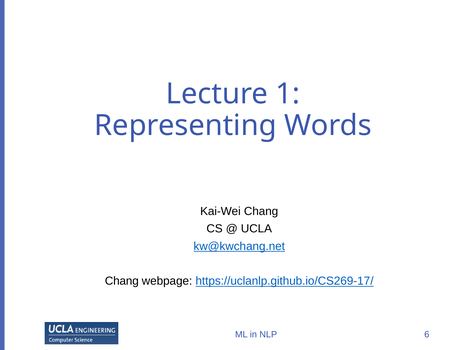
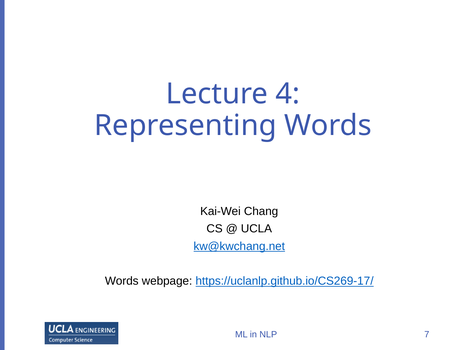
1: 1 -> 4
Chang at (122, 281): Chang -> Words
6: 6 -> 7
